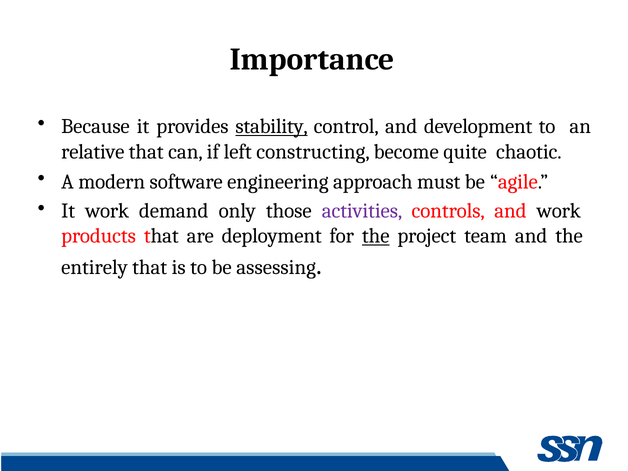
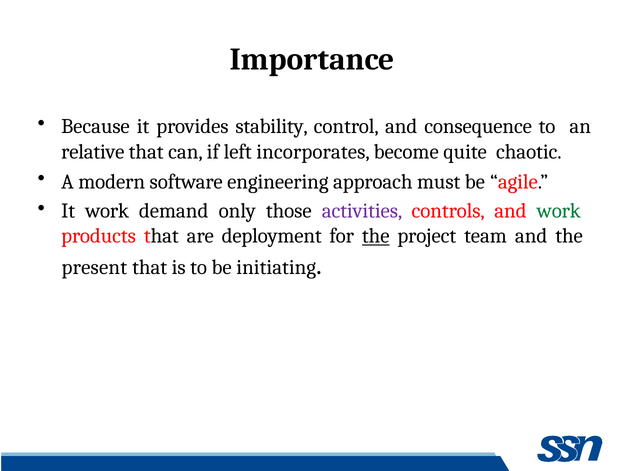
stability underline: present -> none
development: development -> consequence
constructing: constructing -> incorporates
work at (559, 211) colour: black -> green
entirely: entirely -> present
assessing: assessing -> initiating
